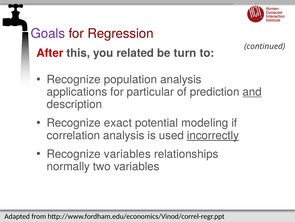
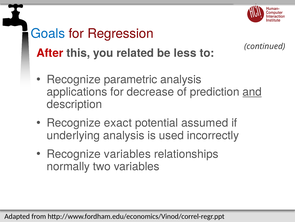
Goals colour: purple -> blue
turn: turn -> less
population: population -> parametric
particular: particular -> decrease
modeling: modeling -> assumed
correlation: correlation -> underlying
incorrectly underline: present -> none
